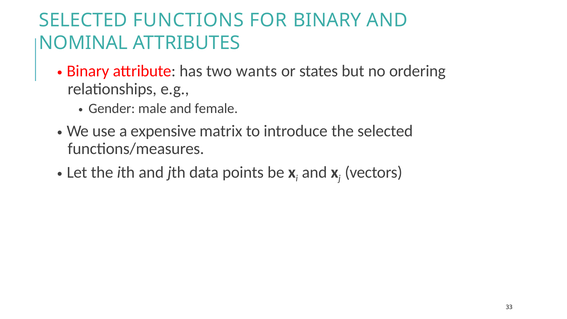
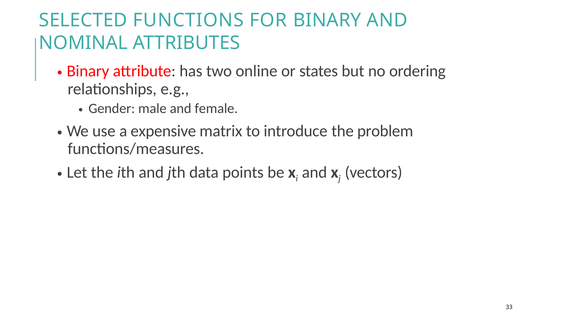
wants: wants -> online
the selected: selected -> problem
